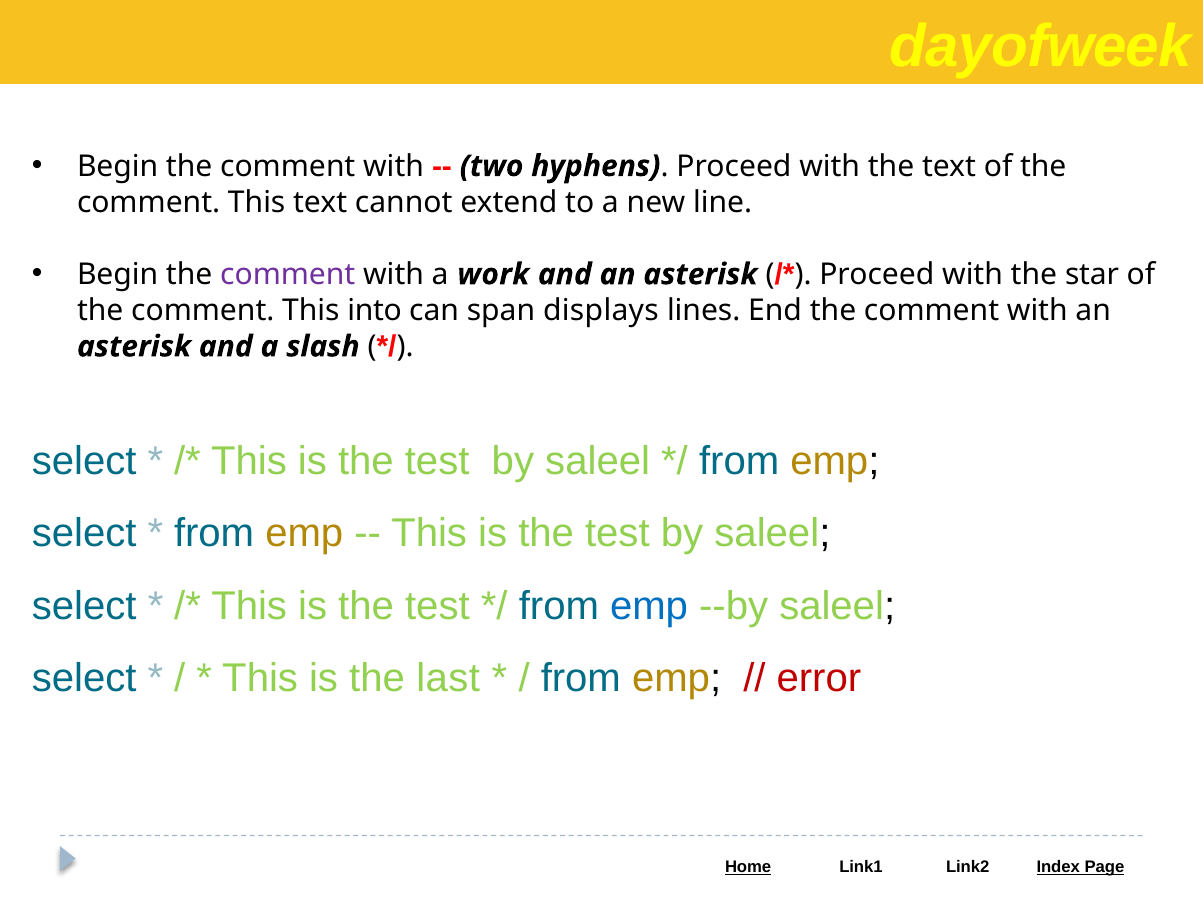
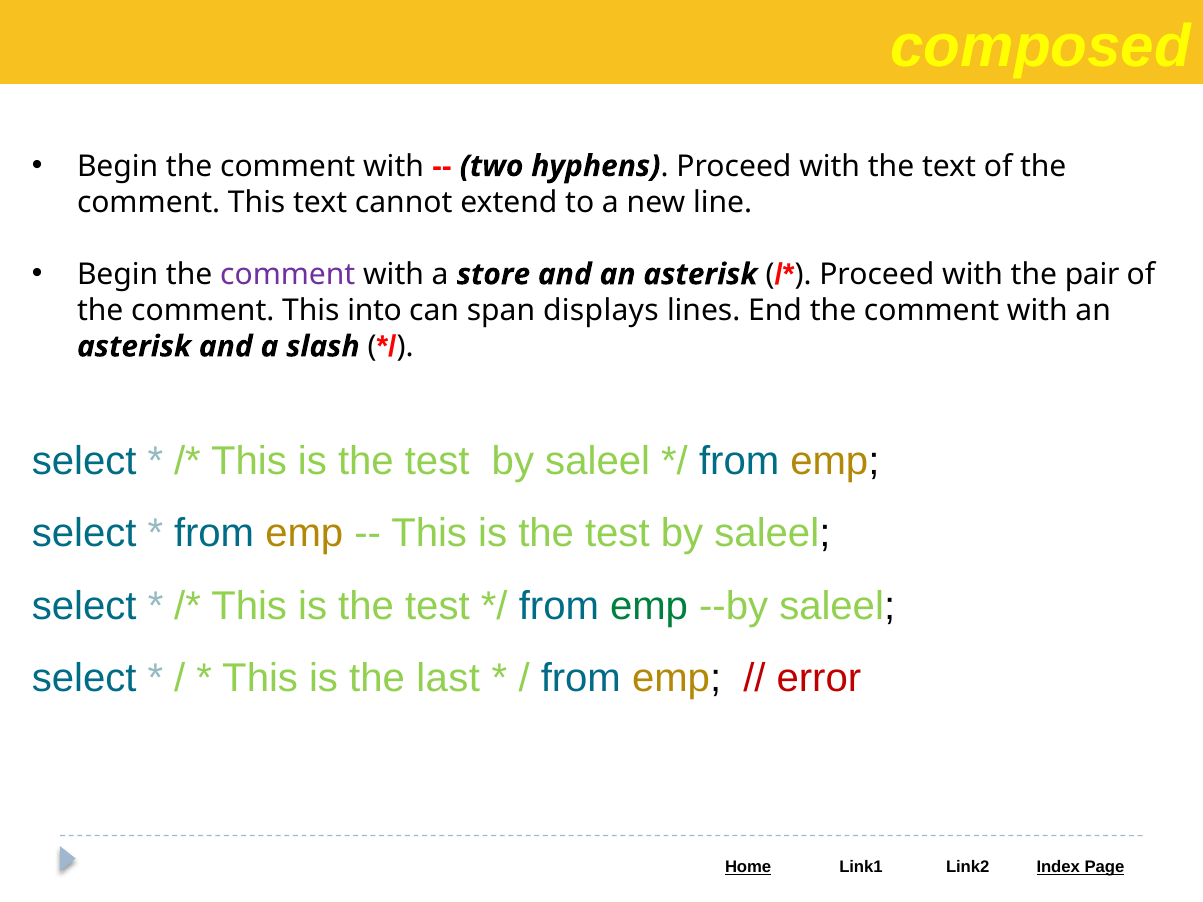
dayofweek: dayofweek -> composed
work: work -> store
star: star -> pair
emp at (649, 606) colour: blue -> green
